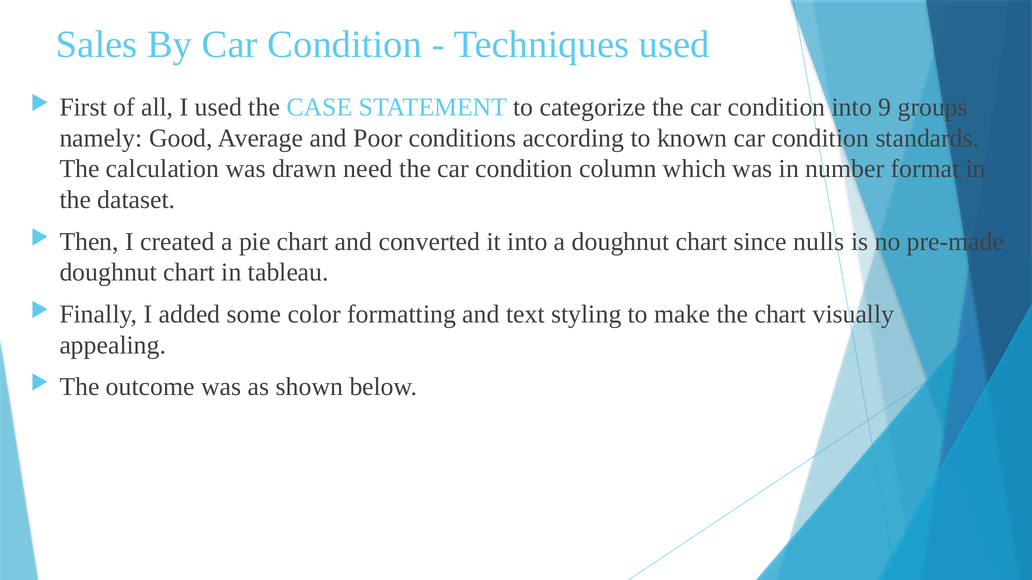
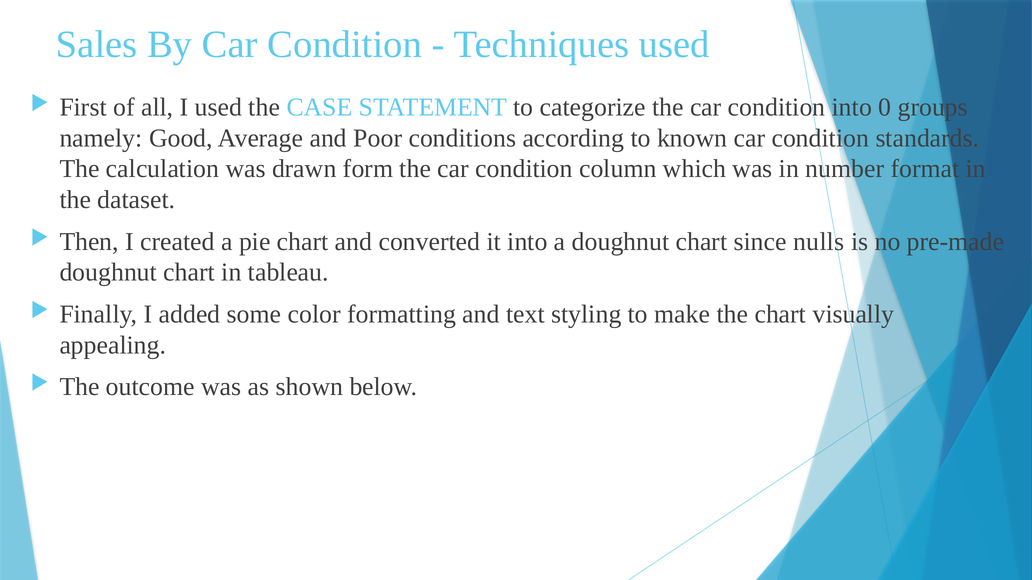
9: 9 -> 0
need: need -> form
